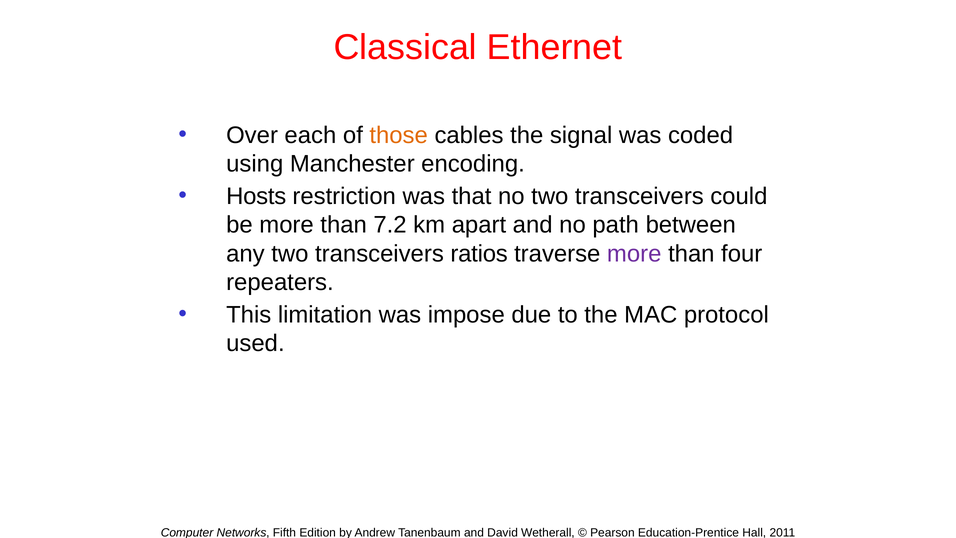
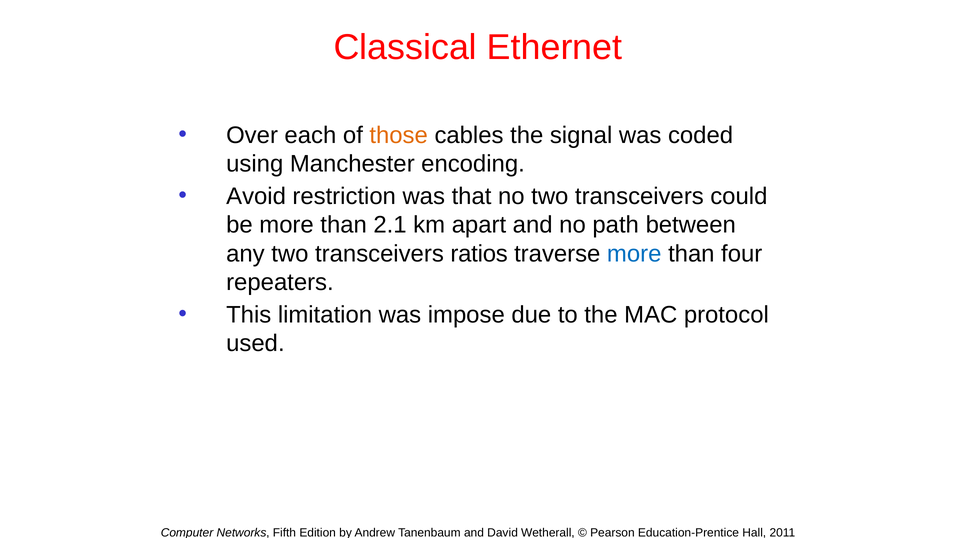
Hosts: Hosts -> Avoid
7.2: 7.2 -> 2.1
more at (634, 254) colour: purple -> blue
